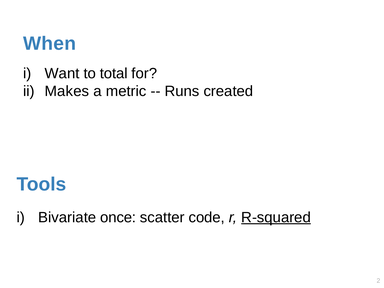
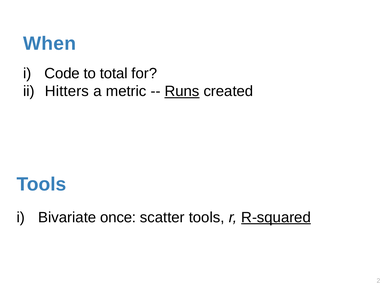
Want: Want -> Code
Makes: Makes -> Hitters
Runs underline: none -> present
scatter code: code -> tools
